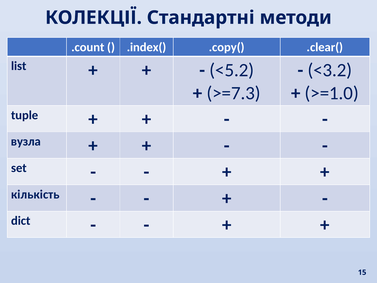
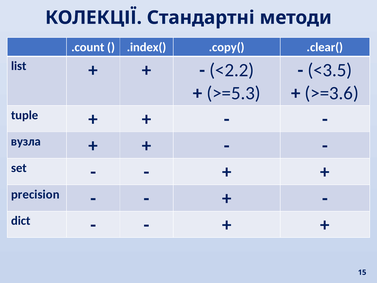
<5.2: <5.2 -> <2.2
<3.2: <3.2 -> <3.5
>=7.3: >=7.3 -> >=5.3
>=1.0: >=1.0 -> >=3.6
кількість: кількість -> precision
